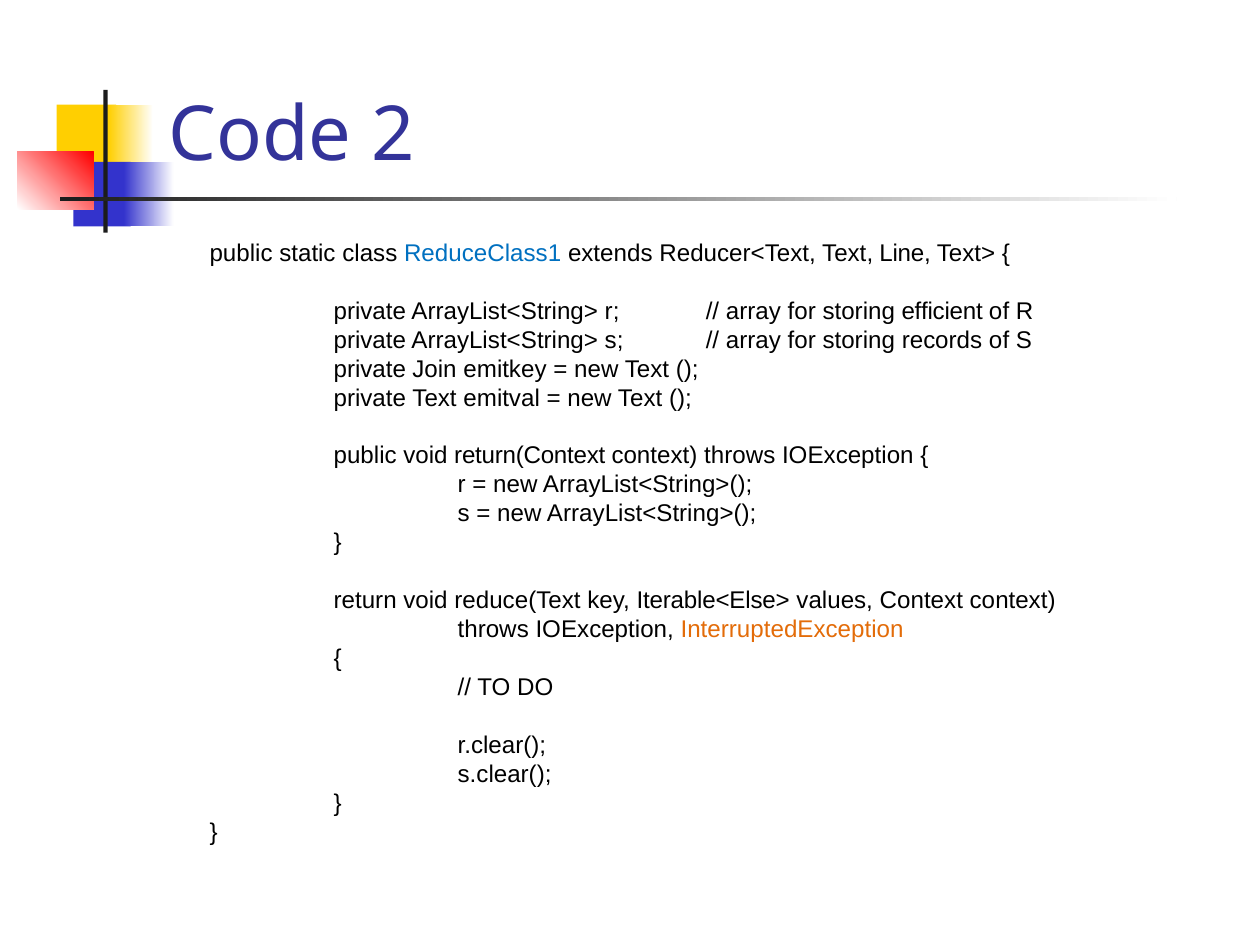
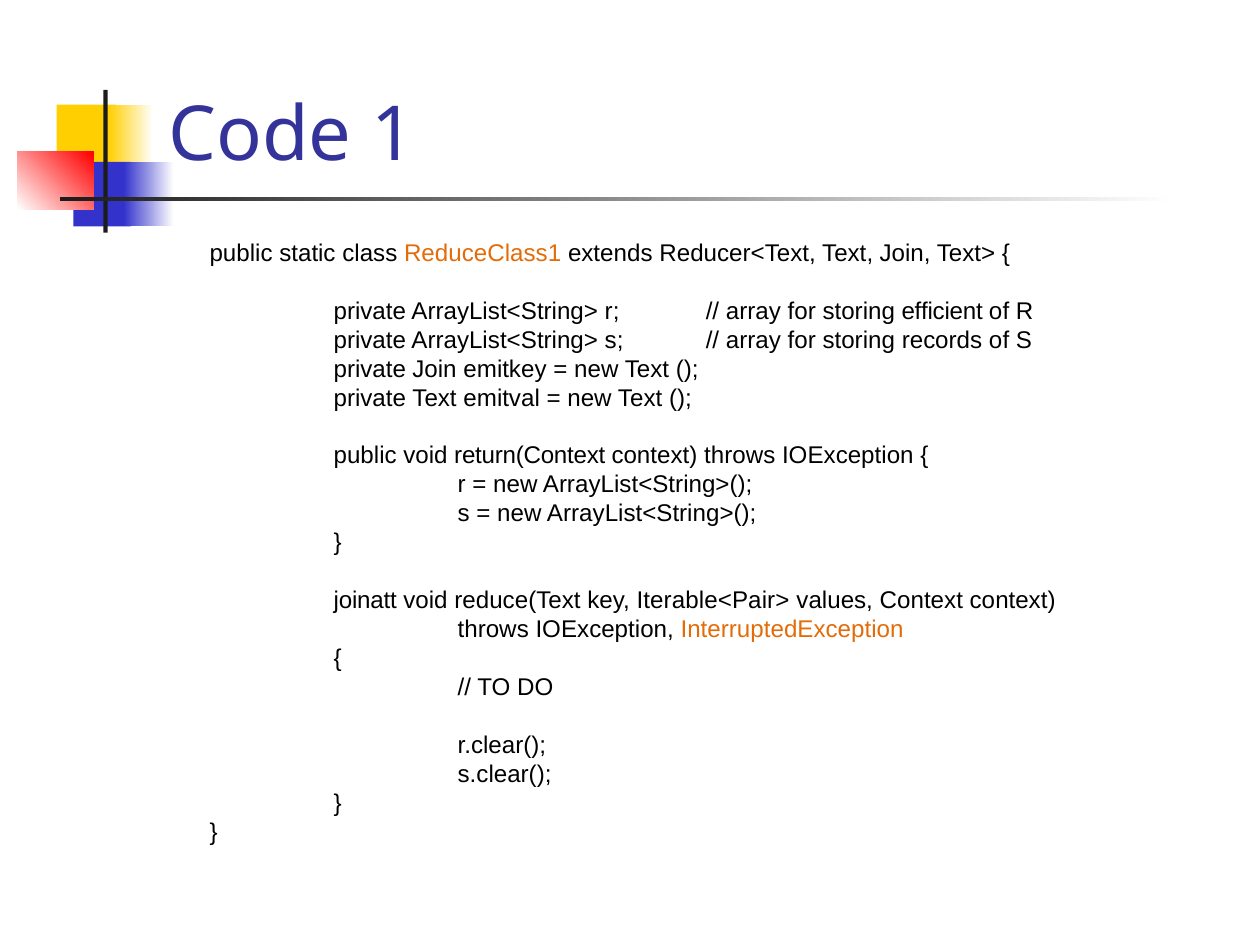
2: 2 -> 1
ReduceClass1 colour: blue -> orange
Text Line: Line -> Join
return: return -> joinatt
Iterable<Else>: Iterable<Else> -> Iterable<Pair>
